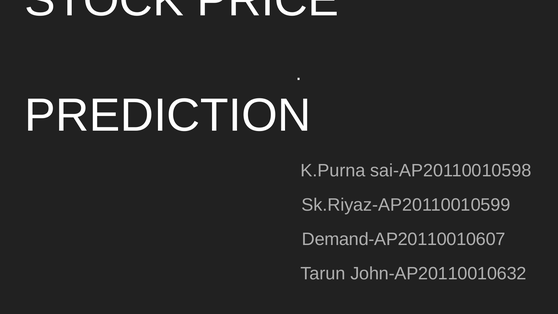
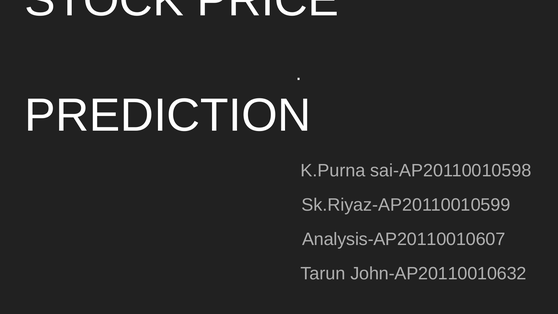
Demand-AP20110010607: Demand-AP20110010607 -> Analysis-AP20110010607
